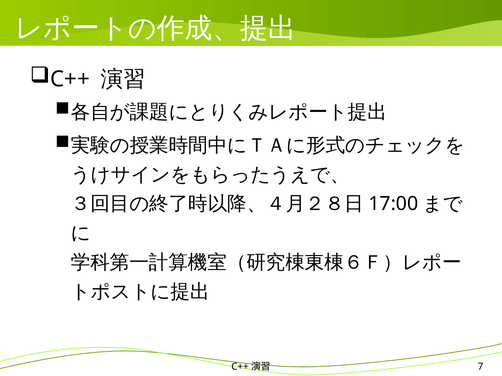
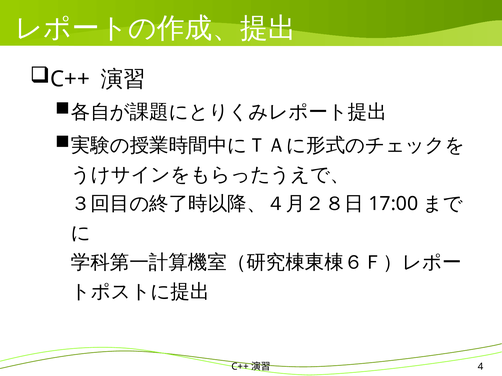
7: 7 -> 4
